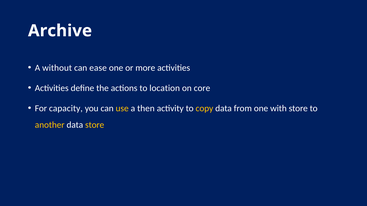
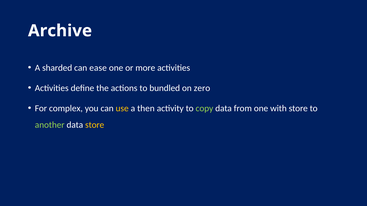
without: without -> sharded
location: location -> bundled
core: core -> zero
capacity: capacity -> complex
copy colour: yellow -> light green
another colour: yellow -> light green
